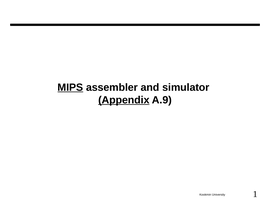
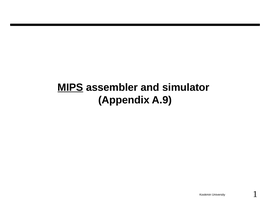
Appendix underline: present -> none
